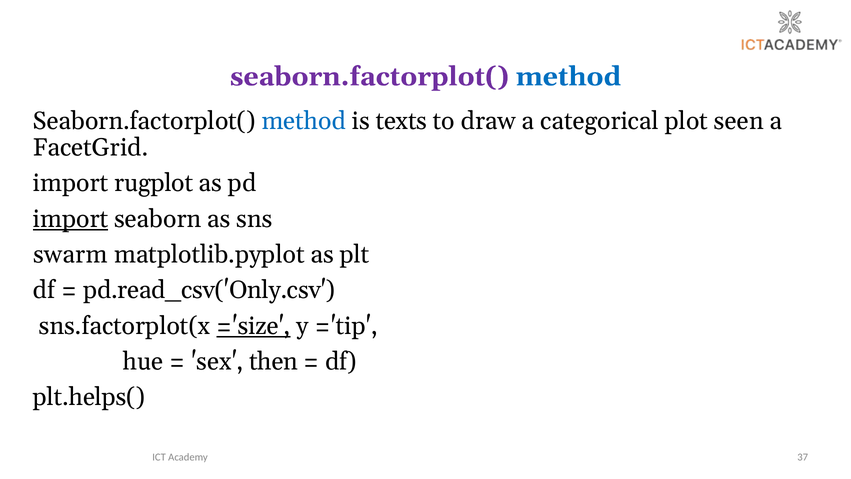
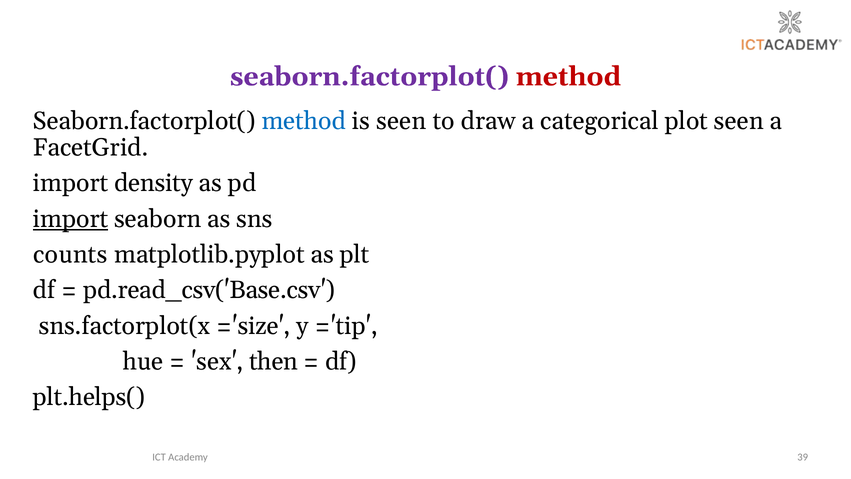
method at (568, 77) colour: blue -> red
is texts: texts -> seen
rugplot: rugplot -> density
swarm: swarm -> counts
pd.read_csv('Only.csv: pd.read_csv('Only.csv -> pd.read_csv('Base.csv
='size underline: present -> none
37: 37 -> 39
